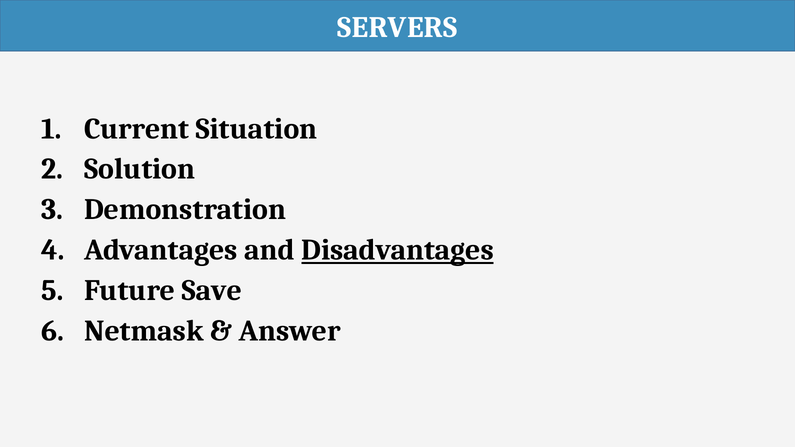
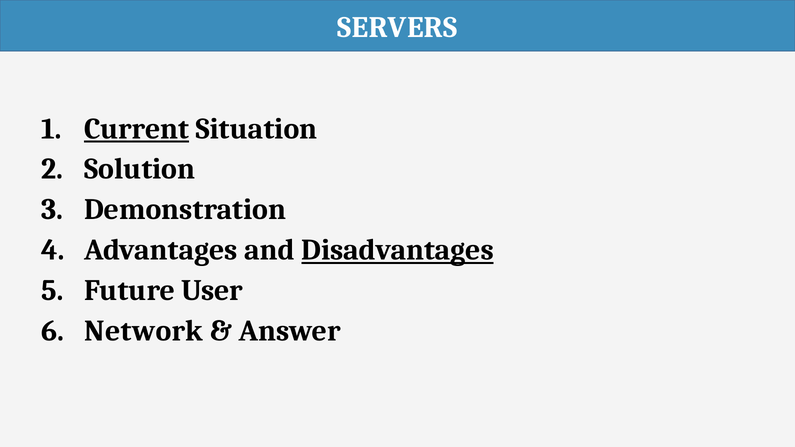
Current underline: none -> present
Save: Save -> User
Netmask: Netmask -> Network
